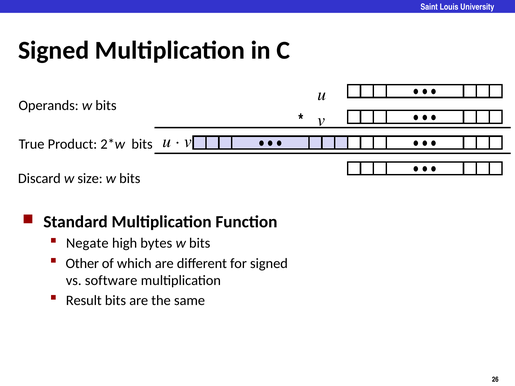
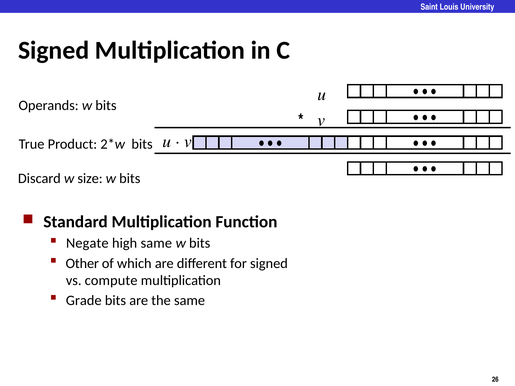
high bytes: bytes -> same
software: software -> compute
Result: Result -> Grade
